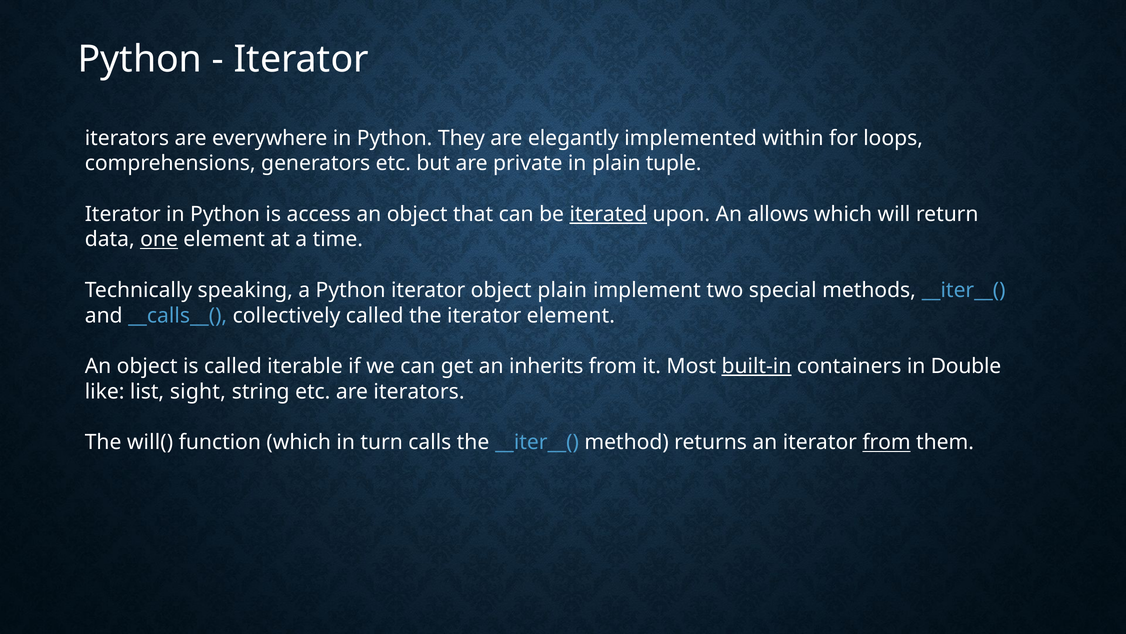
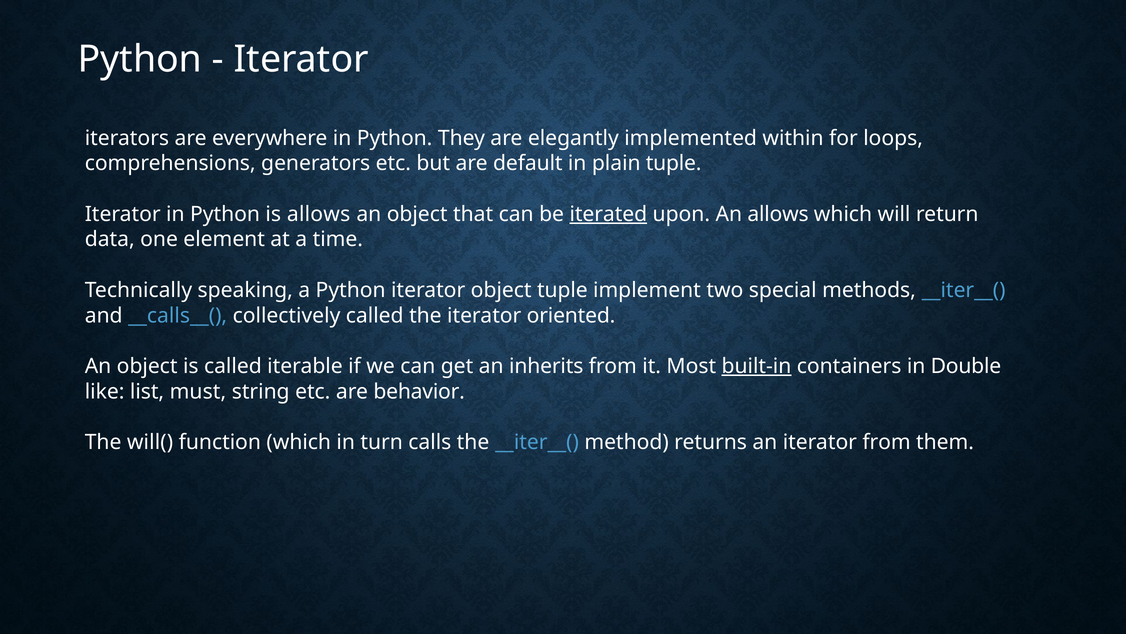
private: private -> default
is access: access -> allows
one underline: present -> none
object plain: plain -> tuple
iterator element: element -> oriented
sight: sight -> must
are iterators: iterators -> behavior
from at (887, 442) underline: present -> none
